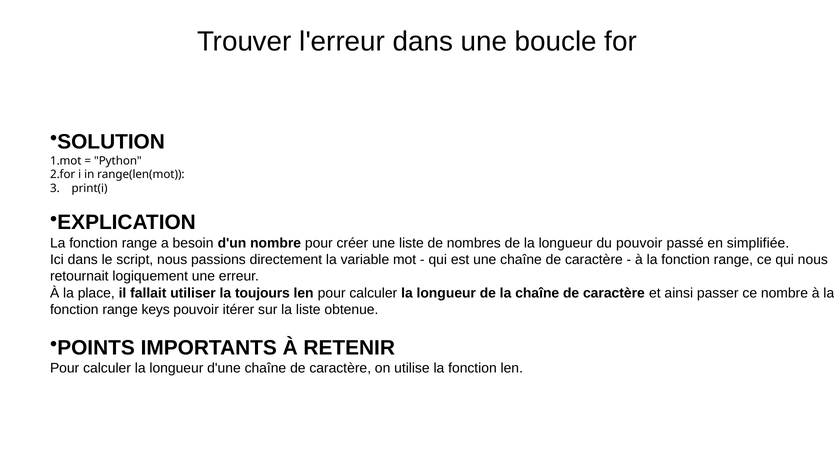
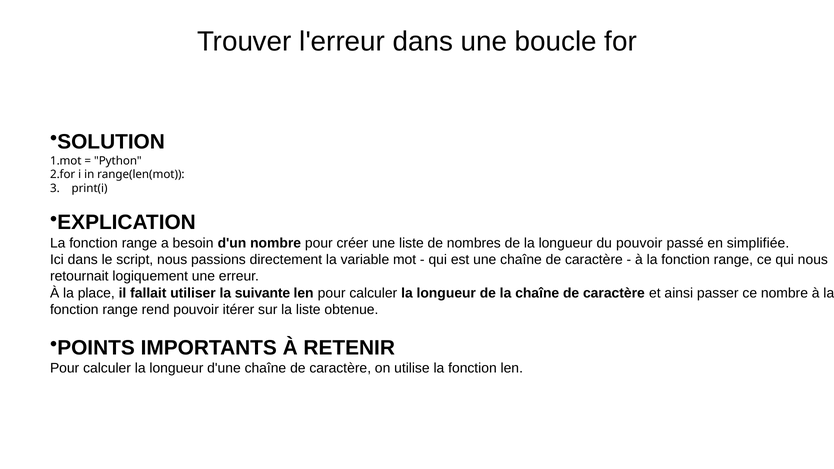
toujours: toujours -> suivante
keys: keys -> rend
